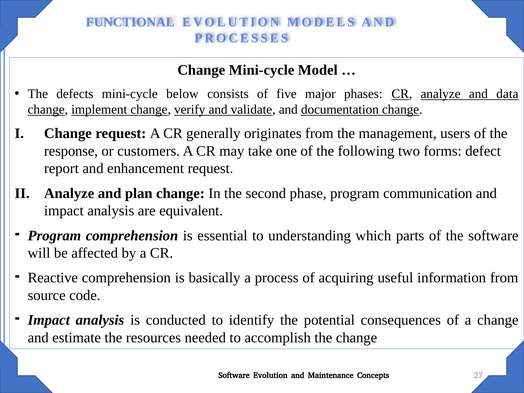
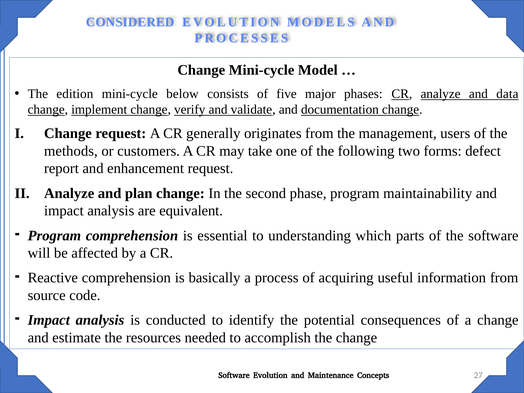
FUNCTIONAL: FUNCTIONAL -> CONSIDERED
defects: defects -> edition
response: response -> methods
communication: communication -> maintainability
